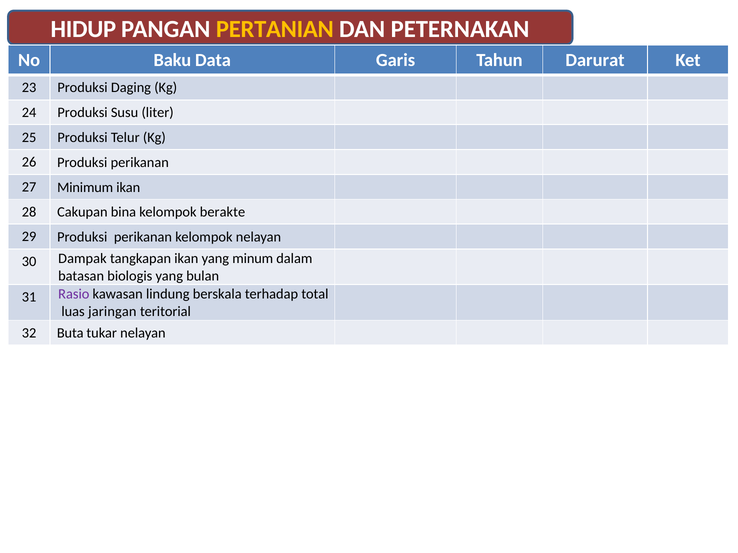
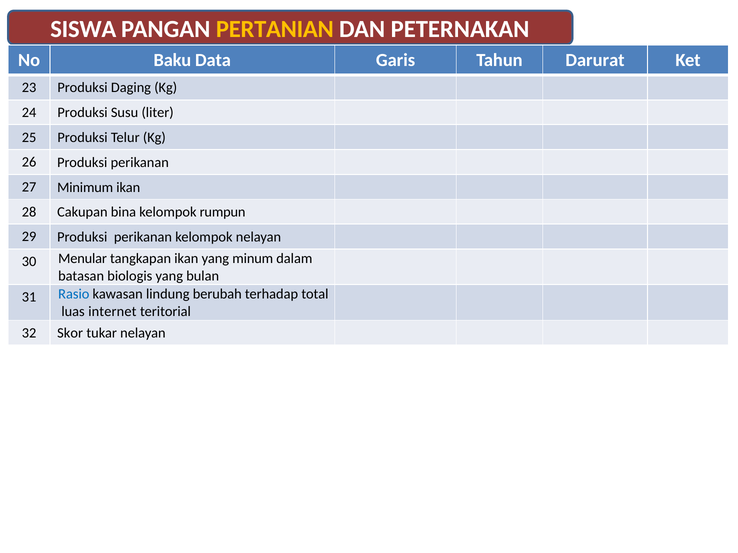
HIDUP: HIDUP -> SISWA
berakte: berakte -> rumpun
Dampak: Dampak -> Menular
Rasio colour: purple -> blue
berskala: berskala -> berubah
jaringan: jaringan -> internet
Buta: Buta -> Skor
